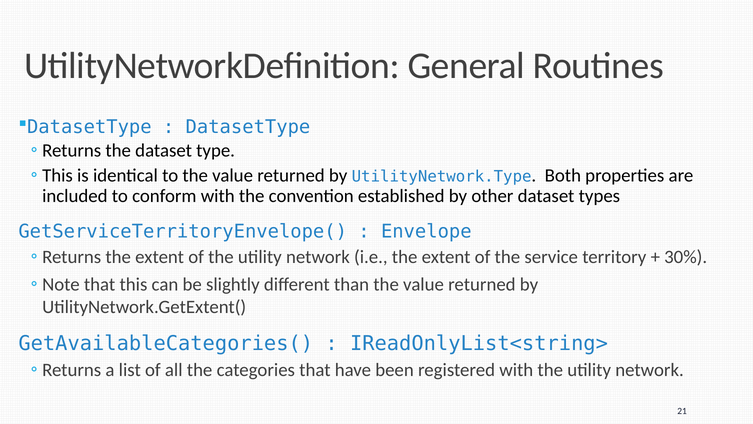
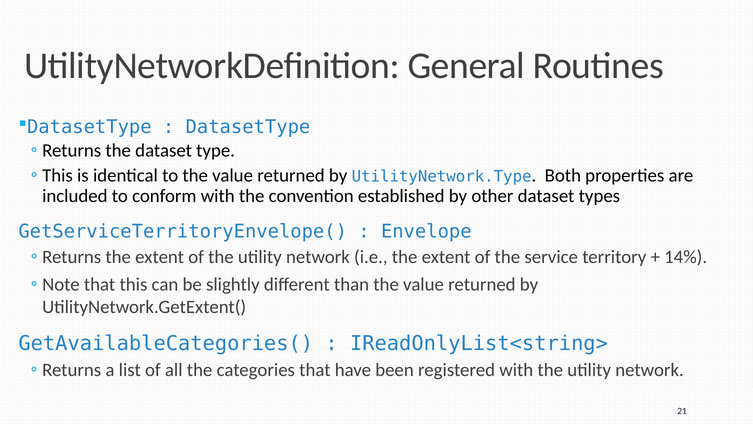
30%: 30% -> 14%
